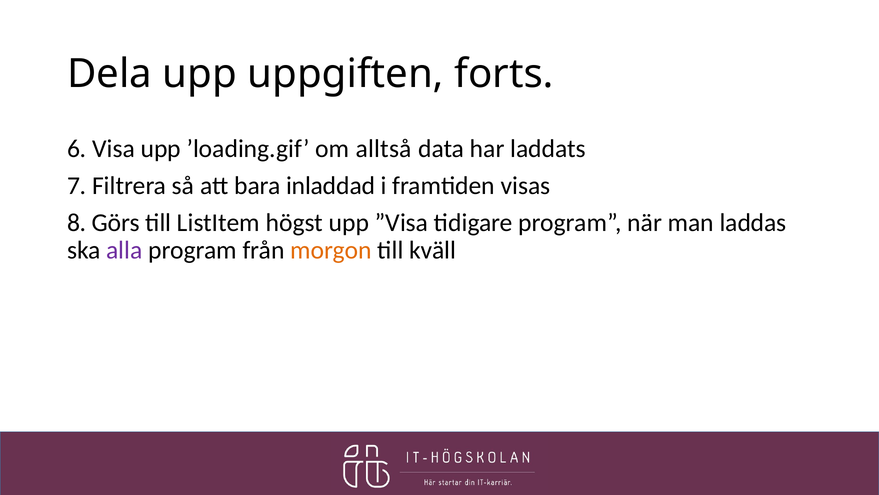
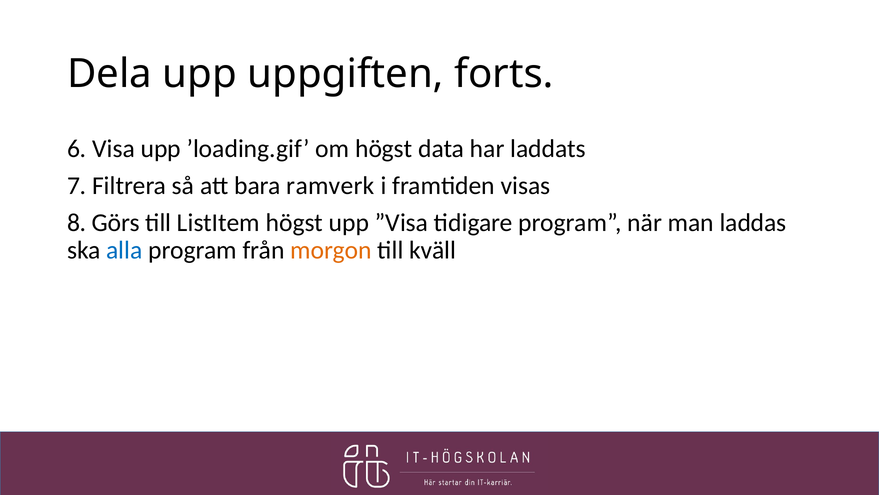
om alltså: alltså -> högst
inladdad: inladdad -> ramverk
alla colour: purple -> blue
